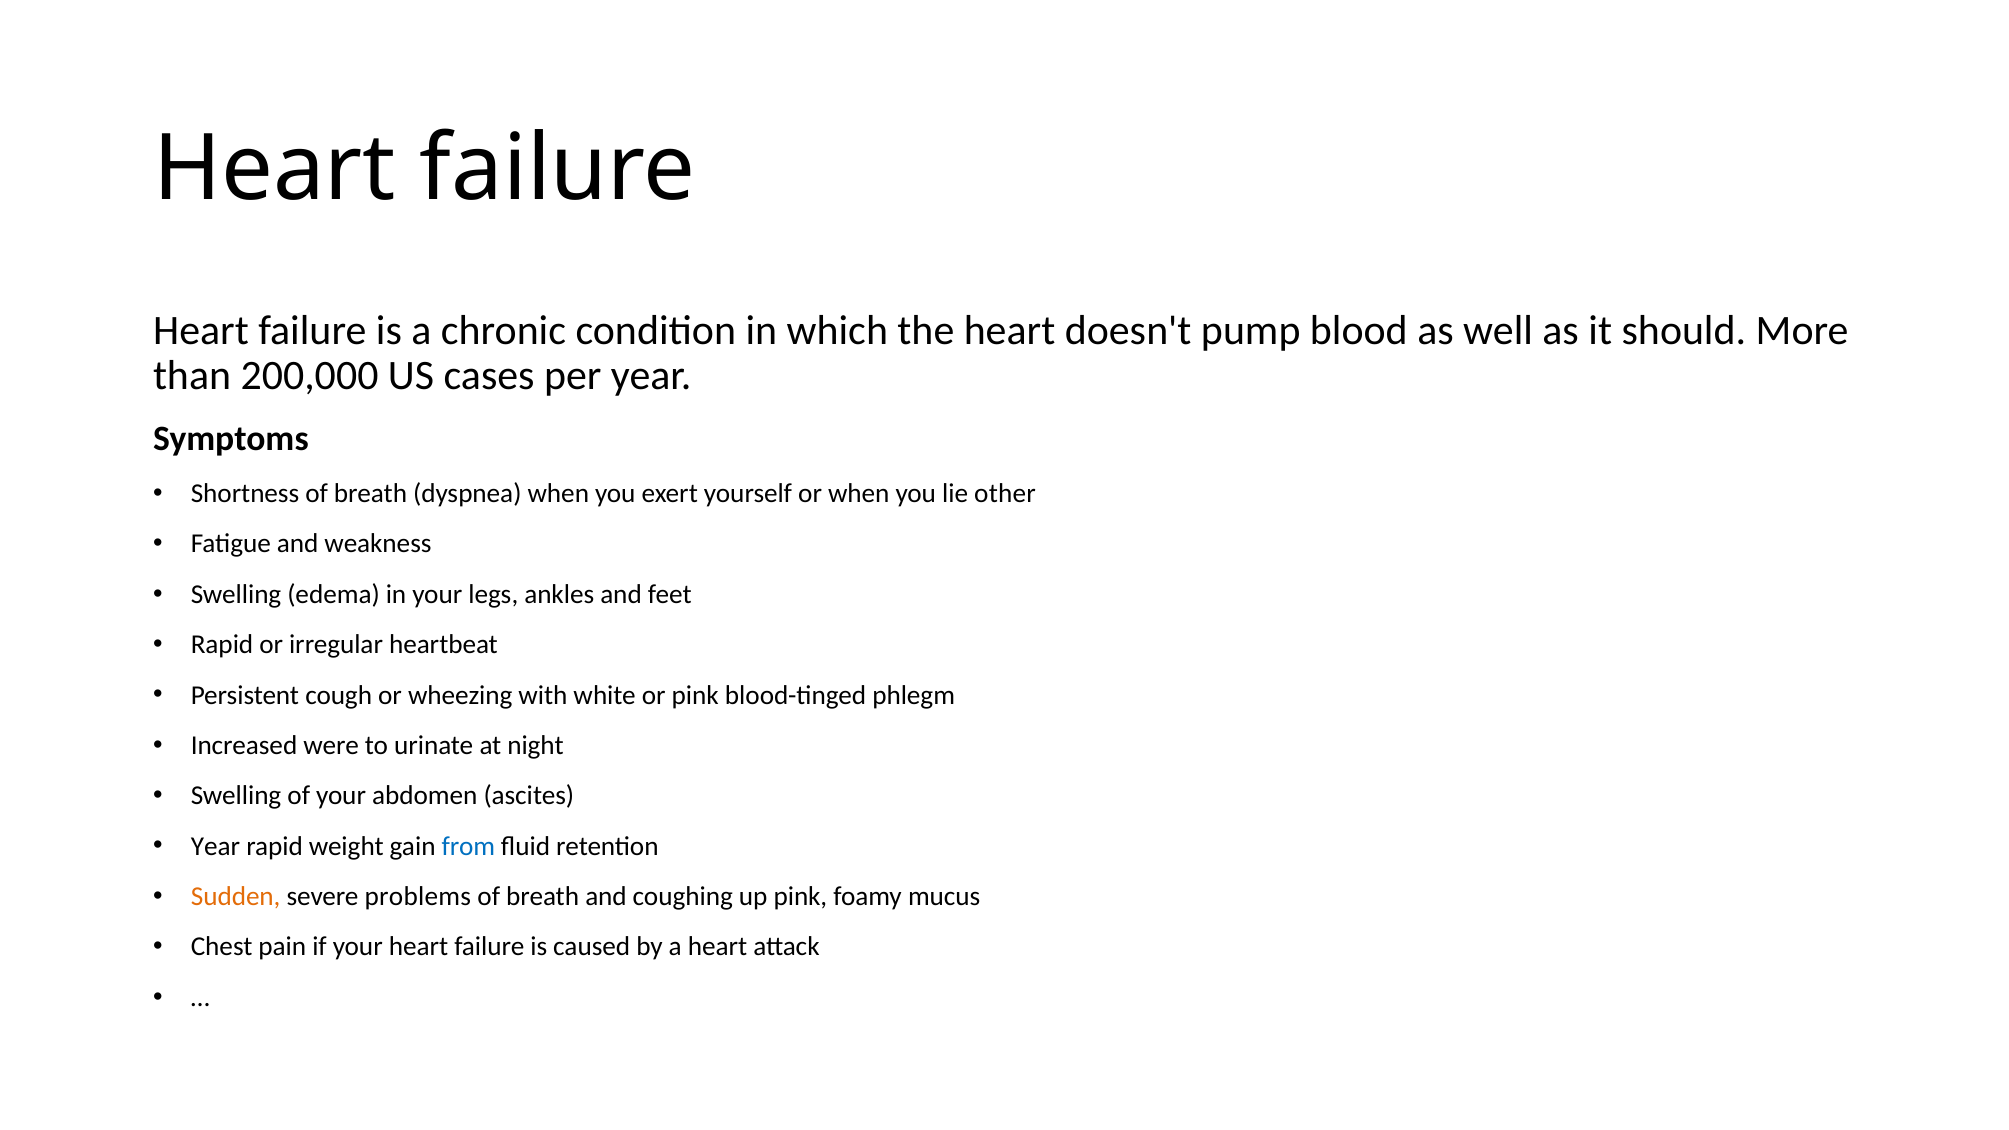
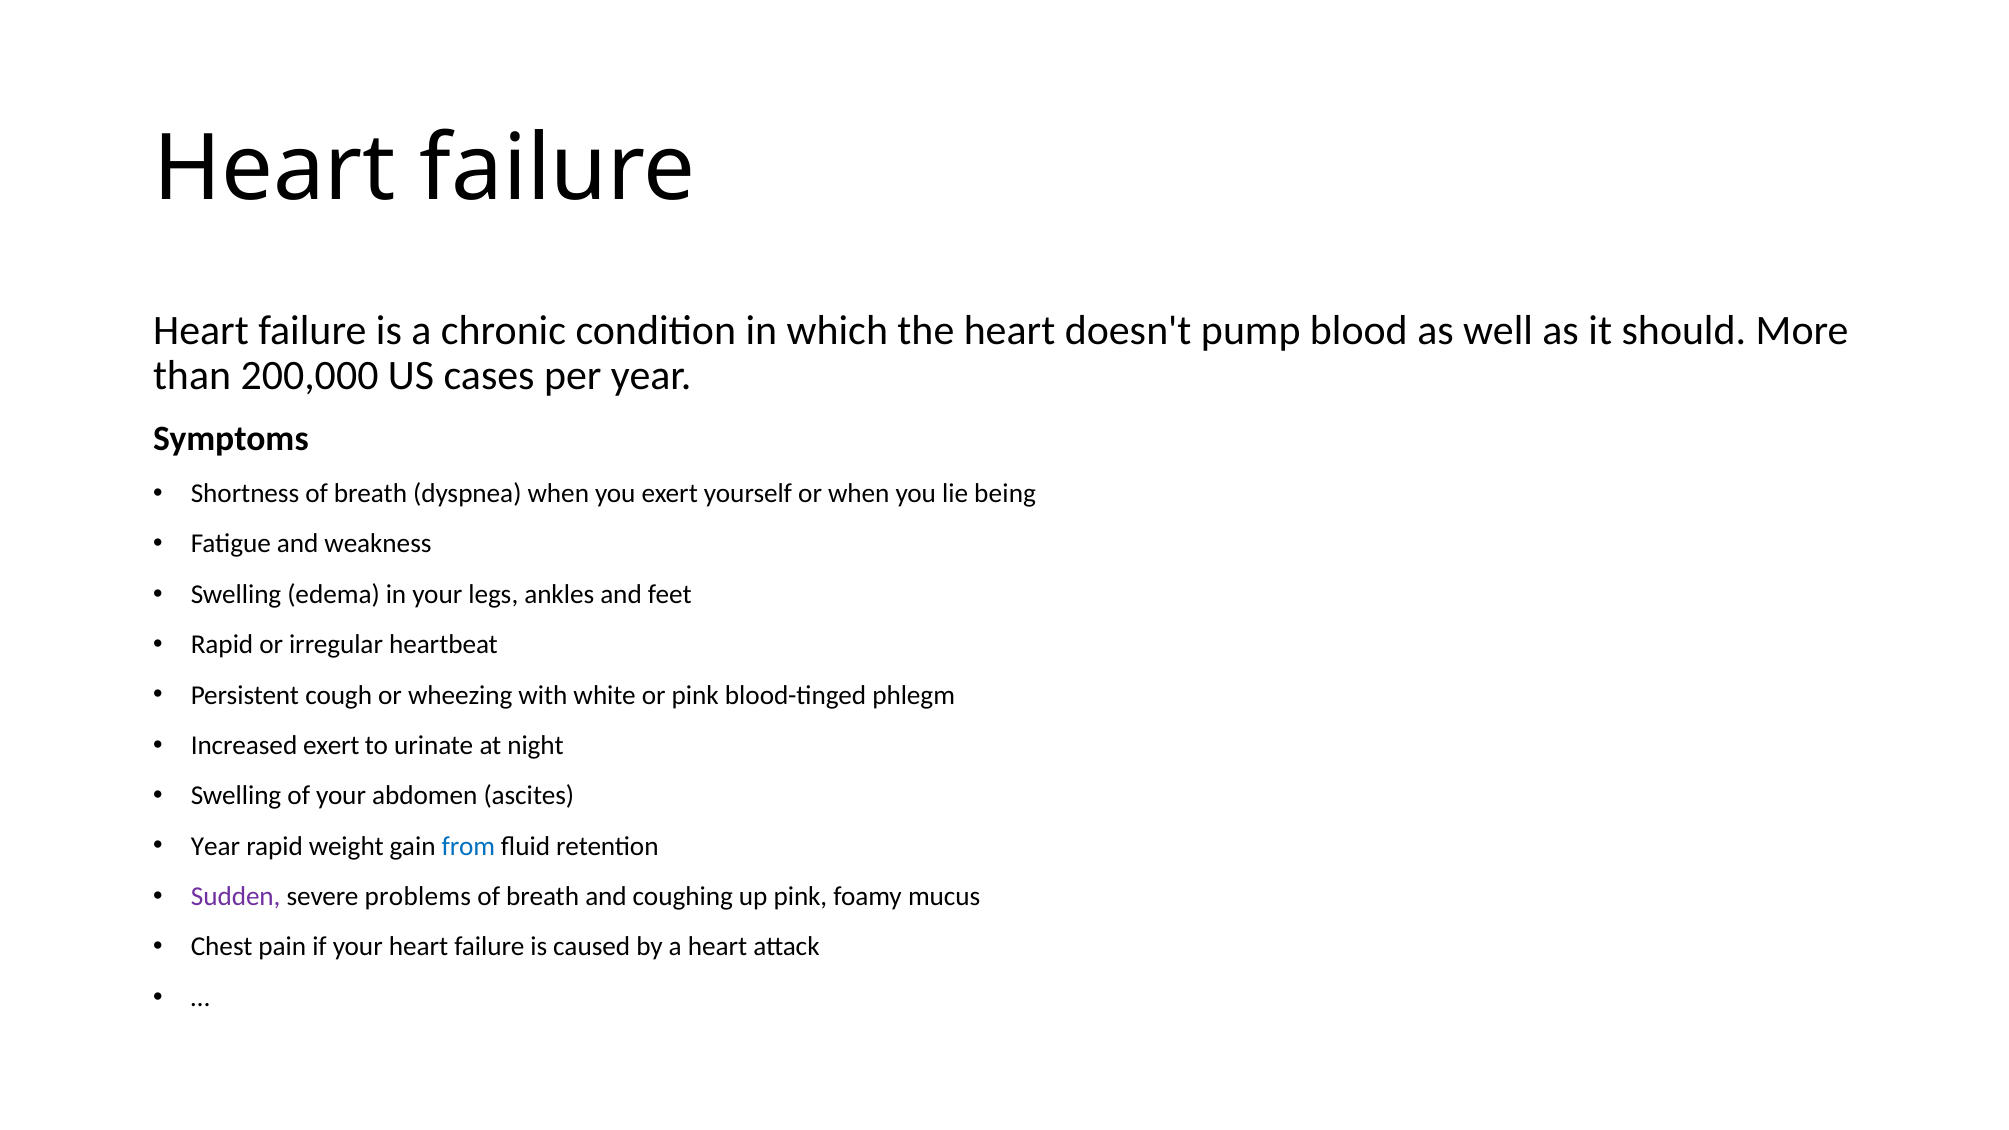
other: other -> being
Increased were: were -> exert
Sudden colour: orange -> purple
